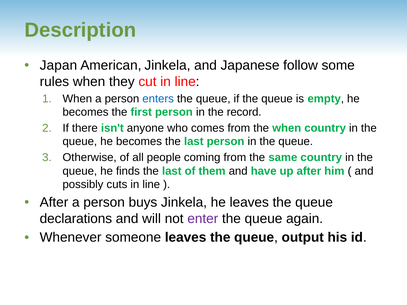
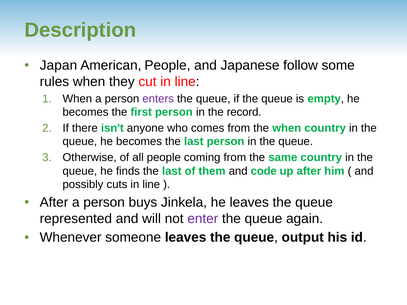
American Jinkela: Jinkela -> People
enters colour: blue -> purple
have: have -> code
declarations: declarations -> represented
